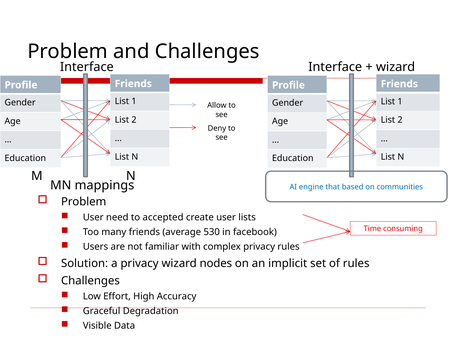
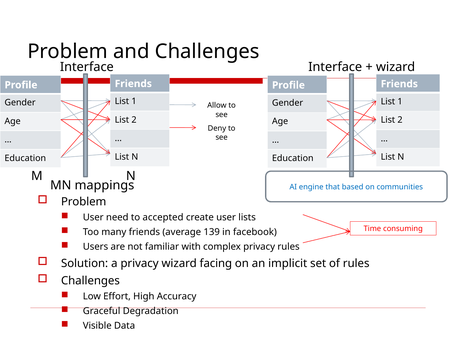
530: 530 -> 139
nodes: nodes -> facing
